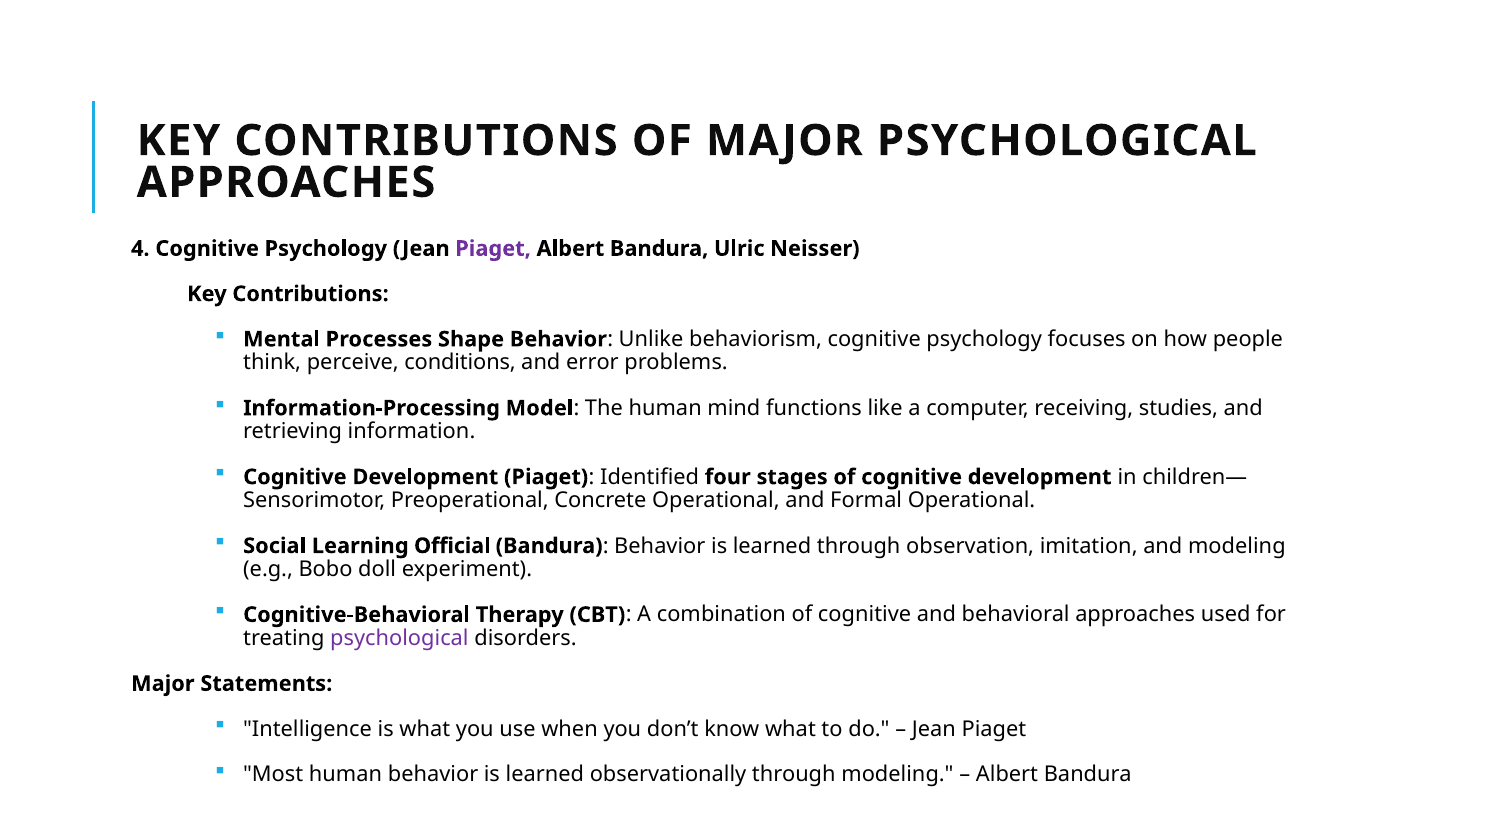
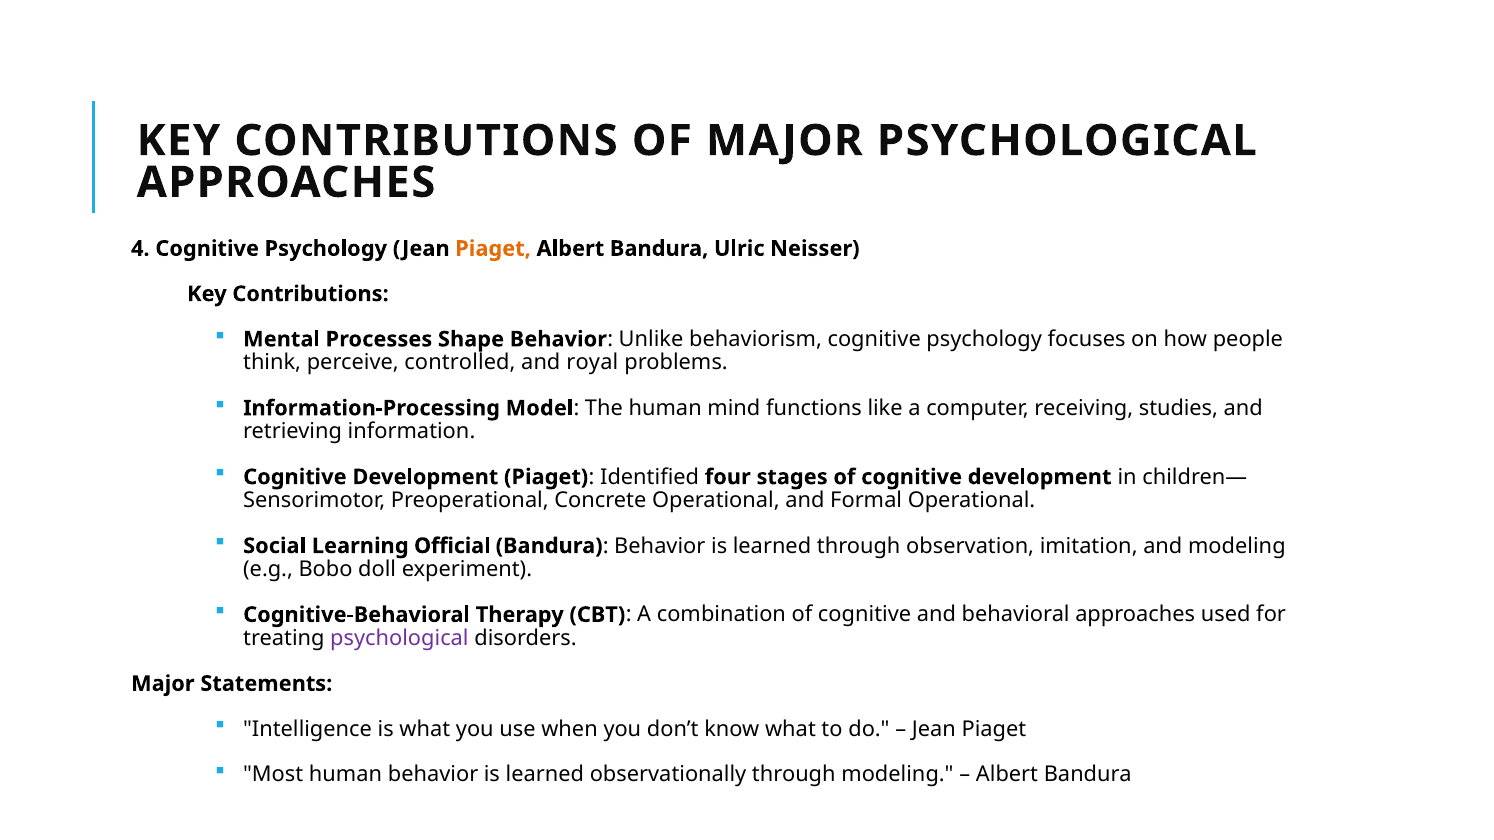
Piaget at (493, 249) colour: purple -> orange
conditions: conditions -> controlled
error: error -> royal
